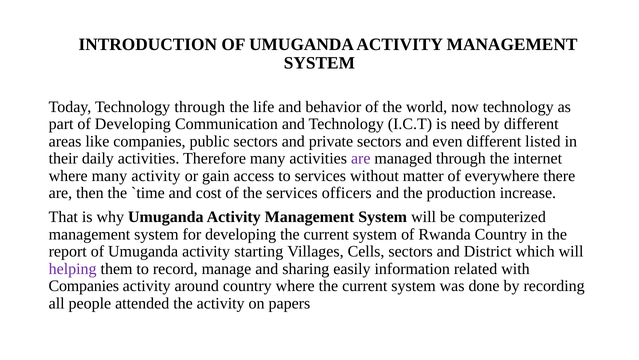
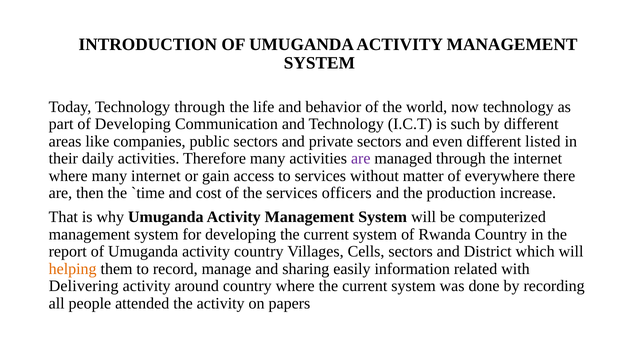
need: need -> such
many activity: activity -> internet
activity starting: starting -> country
helping colour: purple -> orange
Companies at (84, 286): Companies -> Delivering
